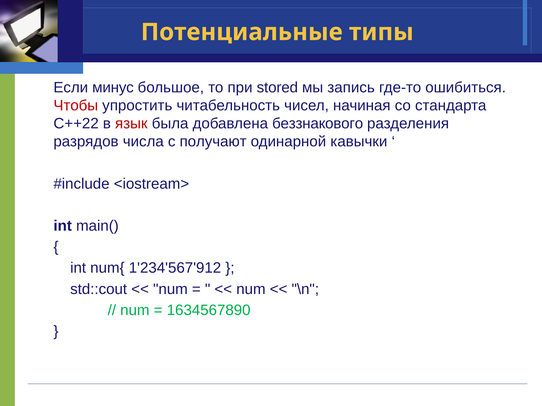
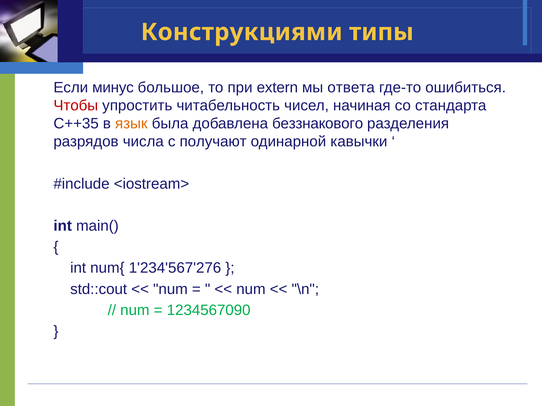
Потенциальные: Потенциальные -> Конструкциями
stored: stored -> extern
запись: запись -> ответа
C++22: C++22 -> C++35
язык colour: red -> orange
1'234'567'912: 1'234'567'912 -> 1'234'567'276
1634567890: 1634567890 -> 1234567090
